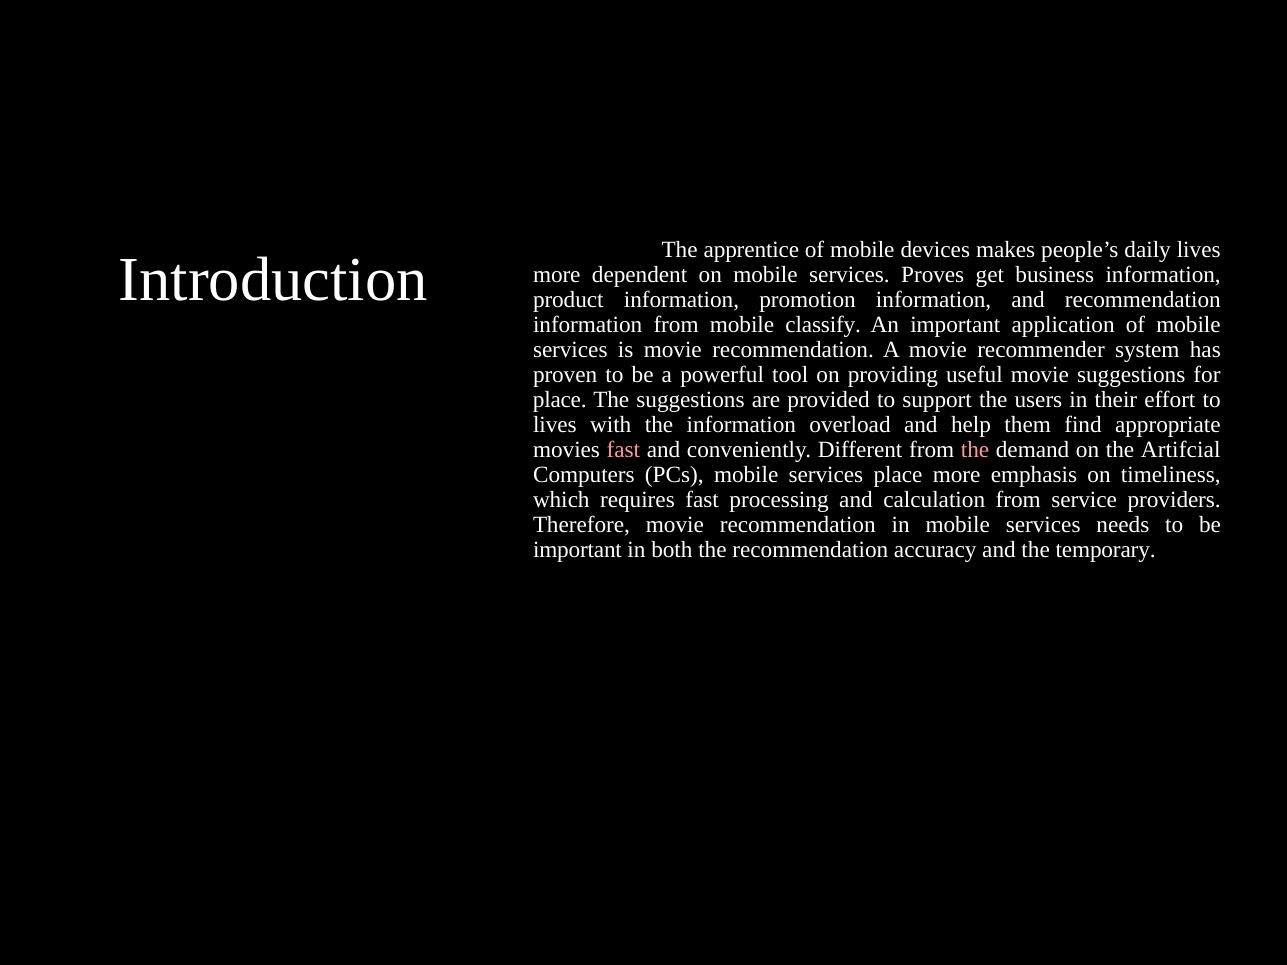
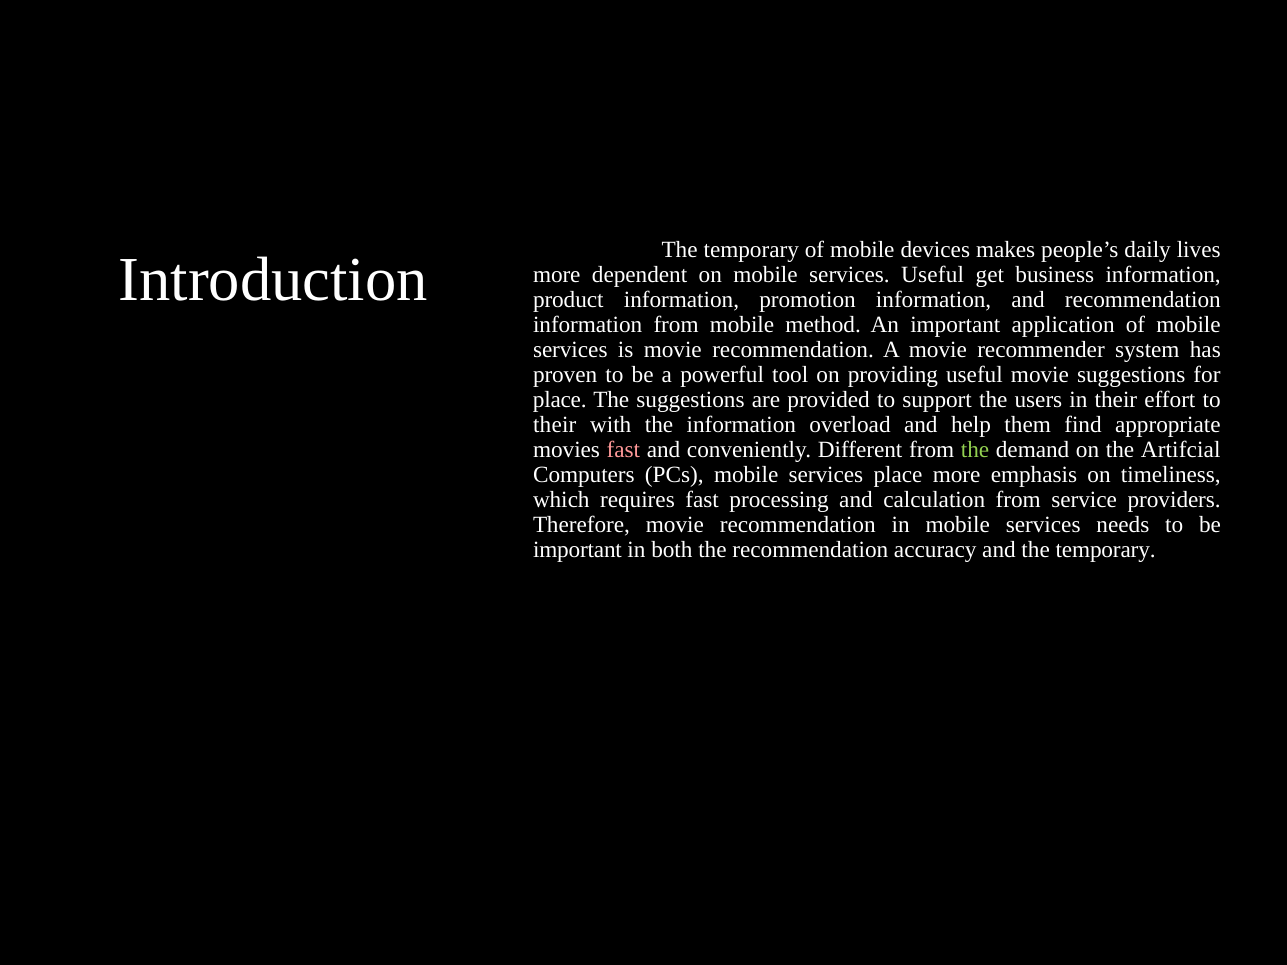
apprentice at (751, 250): apprentice -> temporary
services Proves: Proves -> Useful
classify: classify -> method
lives at (555, 425): lives -> their
the at (975, 450) colour: pink -> light green
